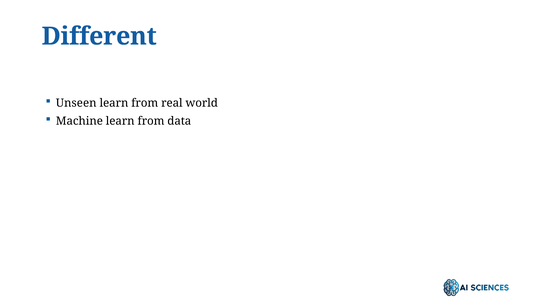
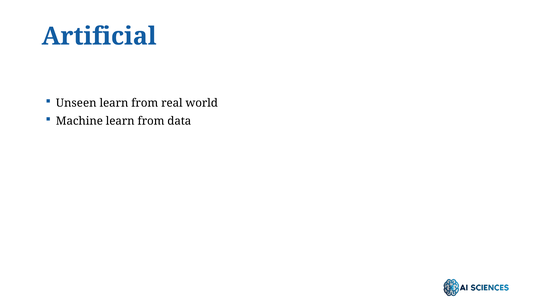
Different: Different -> Artificial
